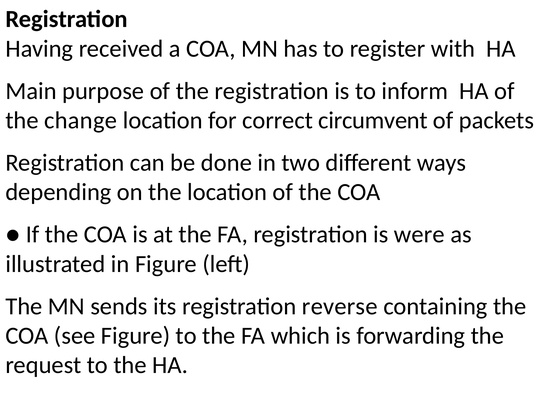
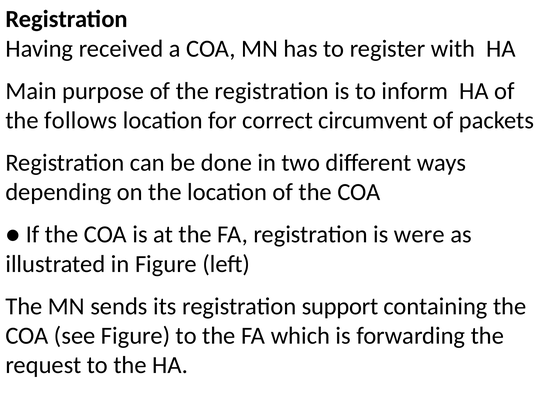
change: change -> follows
reverse: reverse -> support
